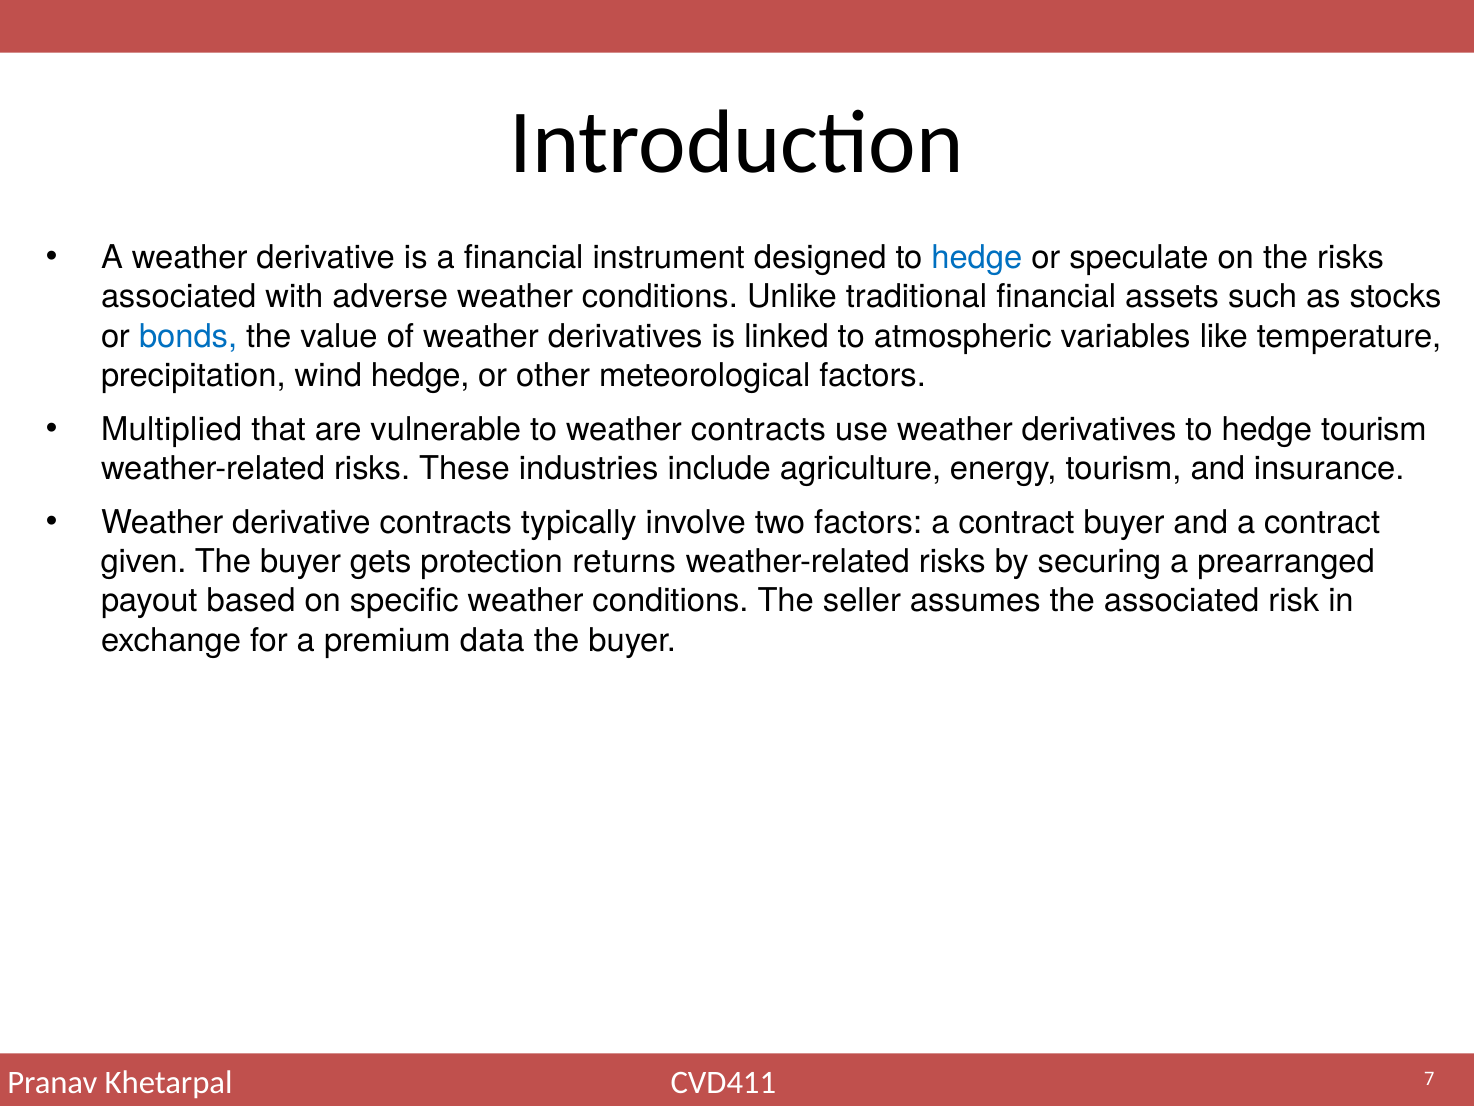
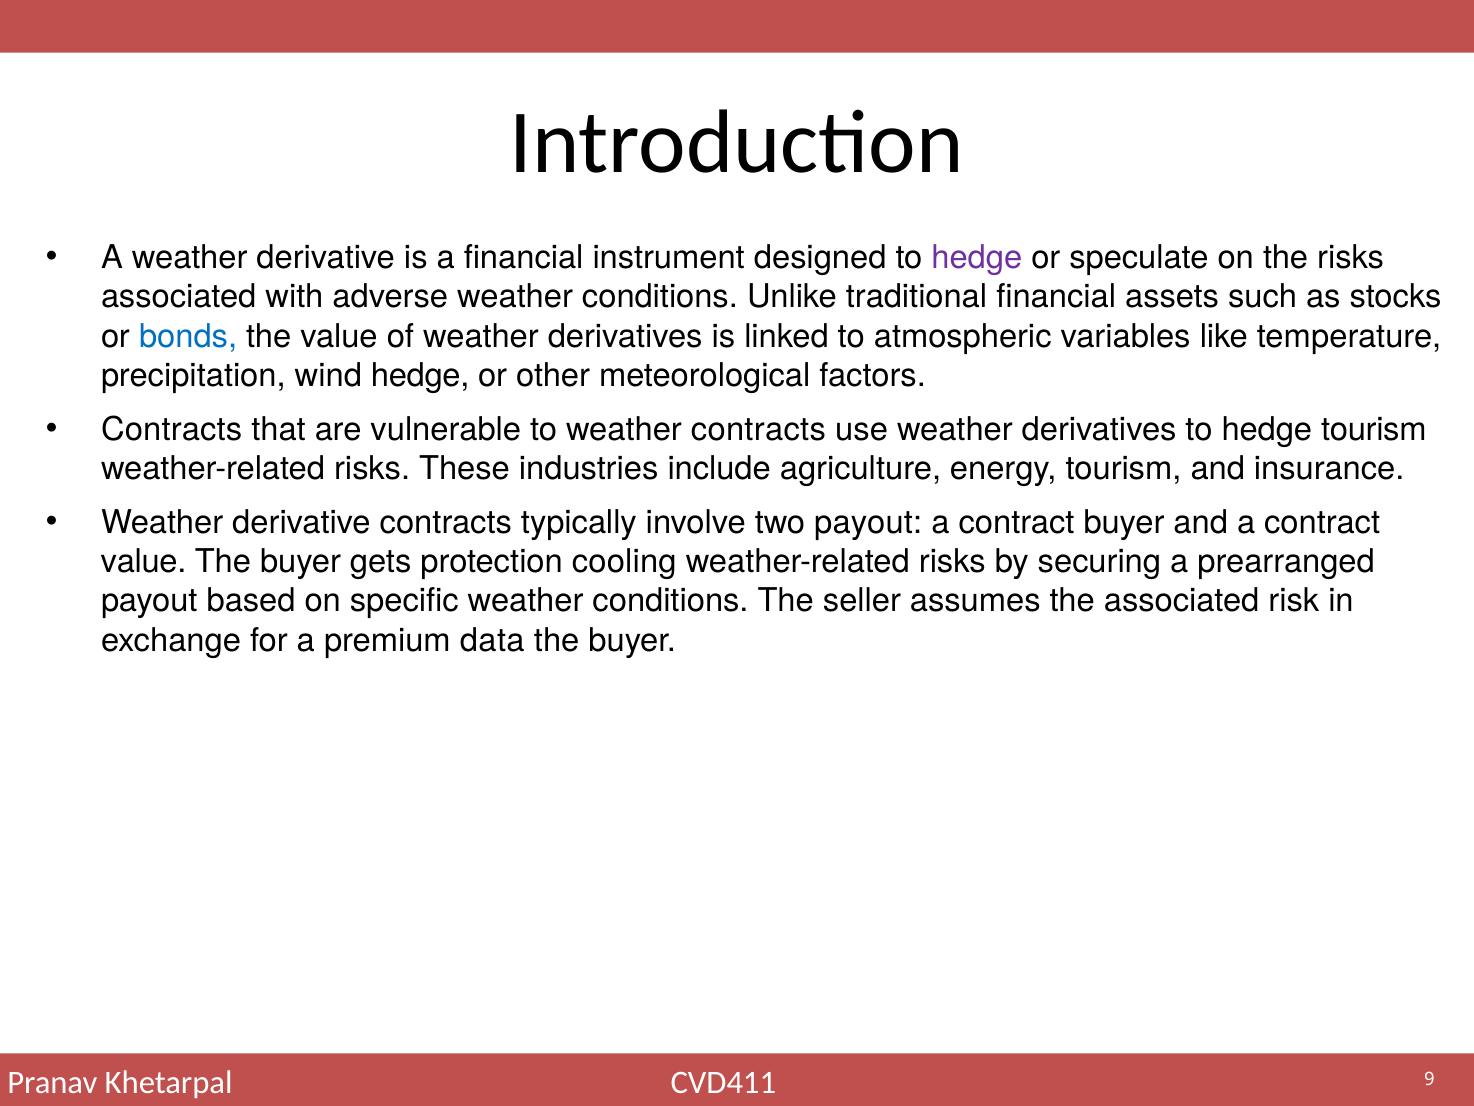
hedge at (977, 258) colour: blue -> purple
Multiplied at (172, 429): Multiplied -> Contracts
two factors: factors -> payout
given at (144, 561): given -> value
returns: returns -> cooling
7: 7 -> 9
